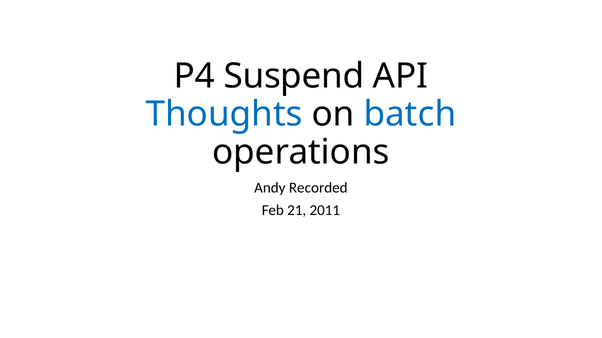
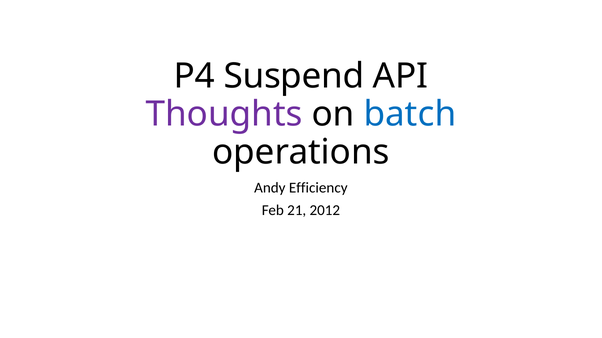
Thoughts colour: blue -> purple
Recorded: Recorded -> Efficiency
2011: 2011 -> 2012
